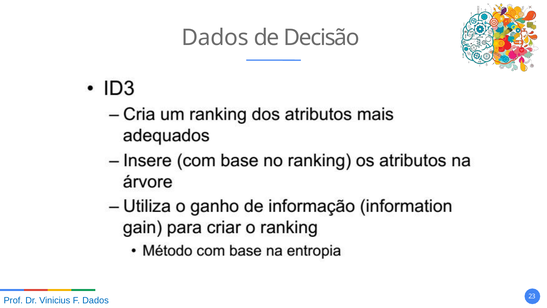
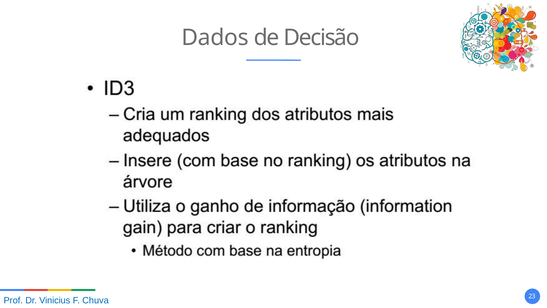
F Dados: Dados -> Chuva
